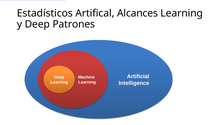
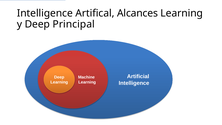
Estadísticos at (45, 13): Estadísticos -> Intelligence
Patrones: Patrones -> Principal
